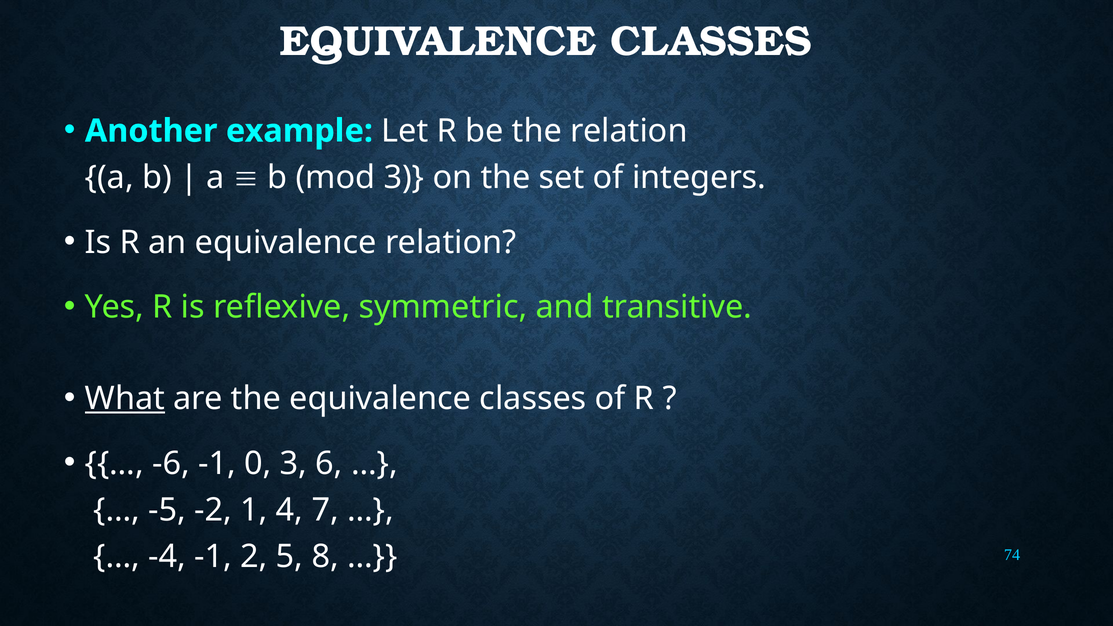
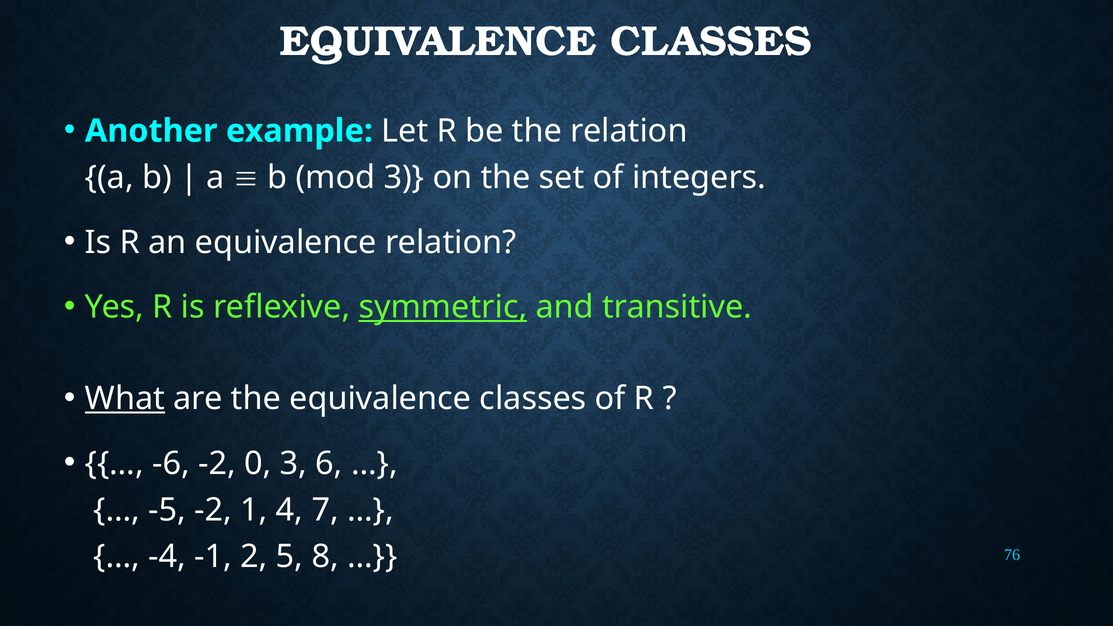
symmetric underline: none -> present
-6 -1: -1 -> -2
74: 74 -> 76
